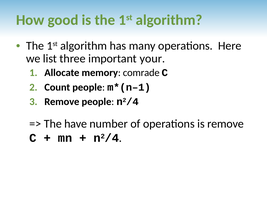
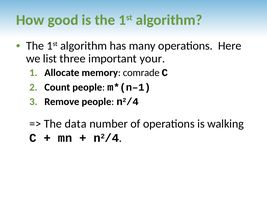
have: have -> data
is remove: remove -> walking
